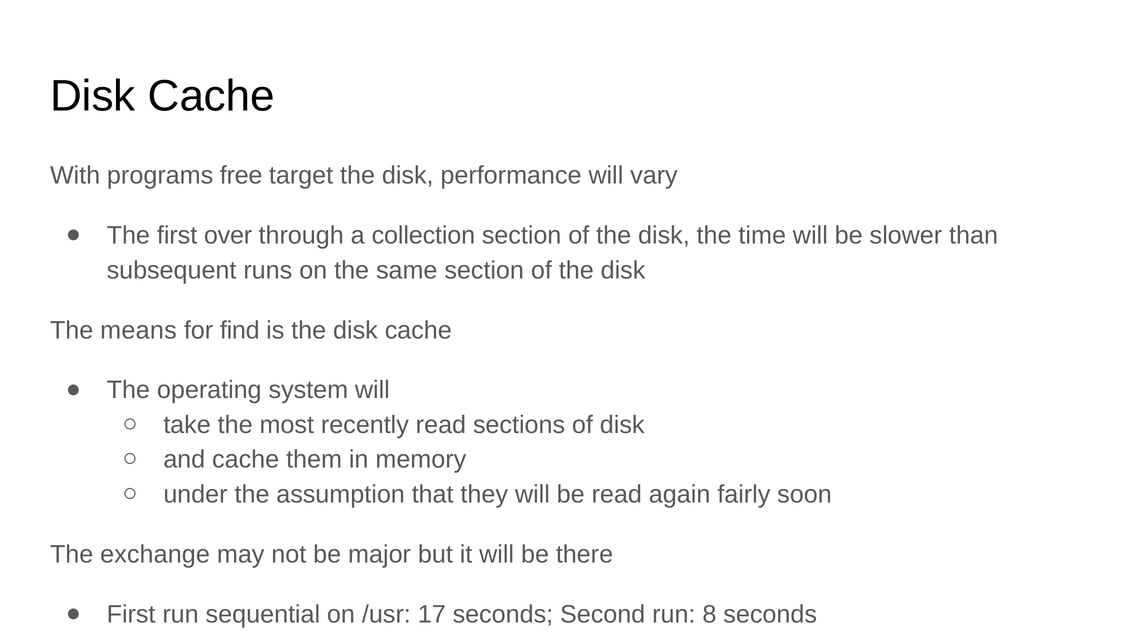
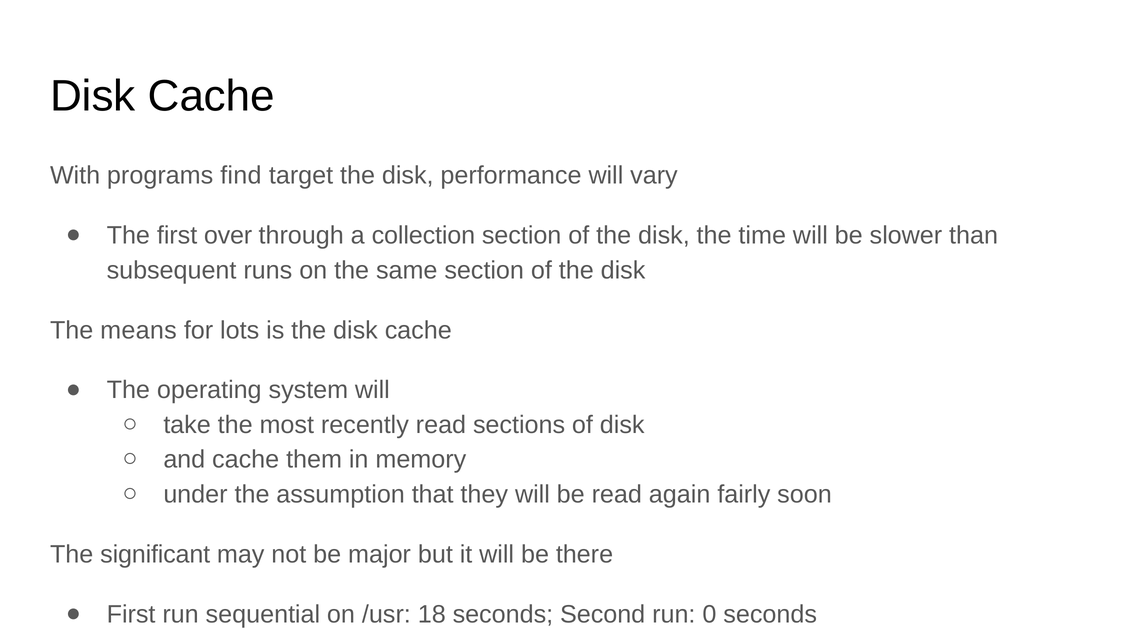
free: free -> find
find: find -> lots
exchange: exchange -> significant
17: 17 -> 18
8: 8 -> 0
